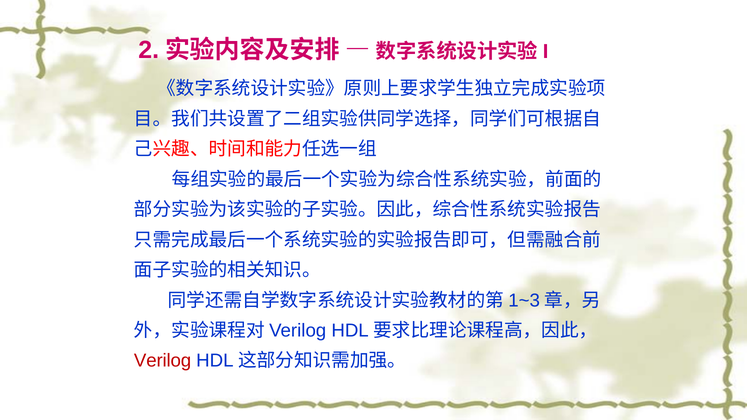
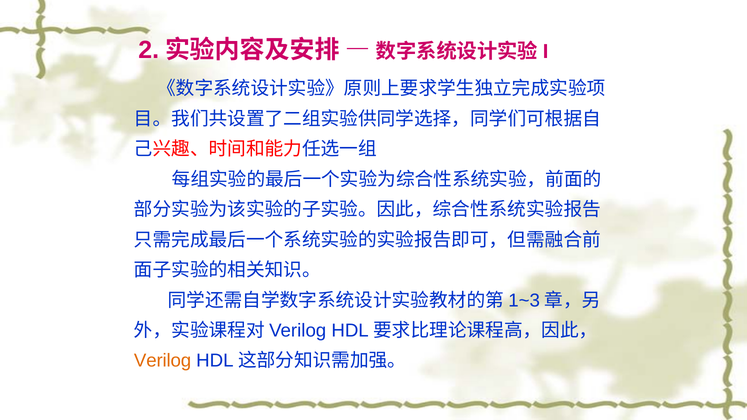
Verilog colour: red -> orange
